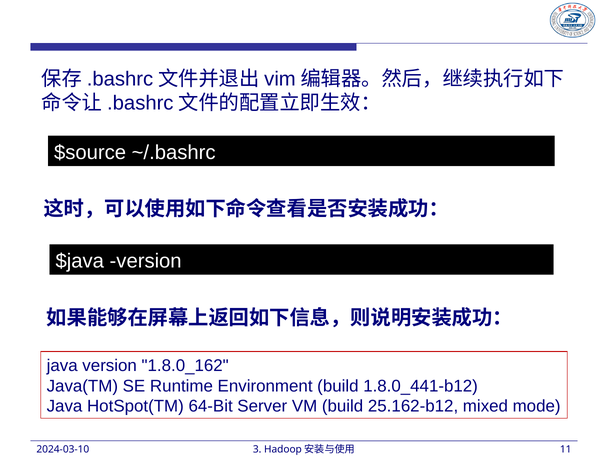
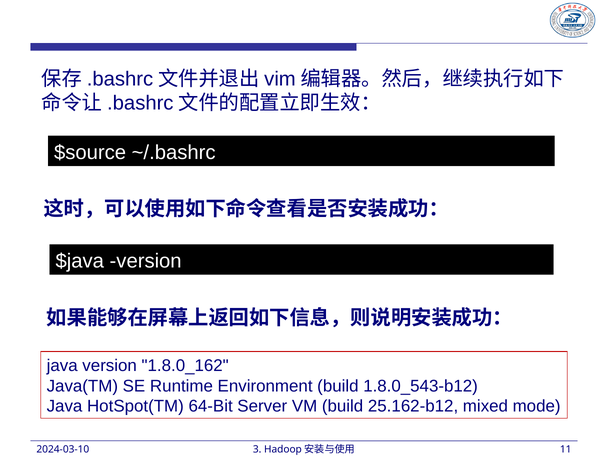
1.8.0_441-b12: 1.8.0_441-b12 -> 1.8.0_543-b12
